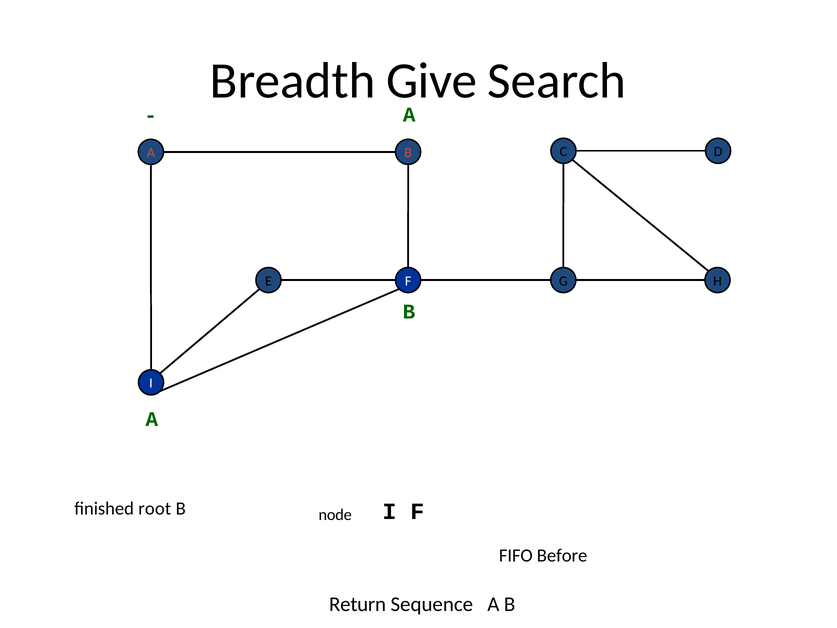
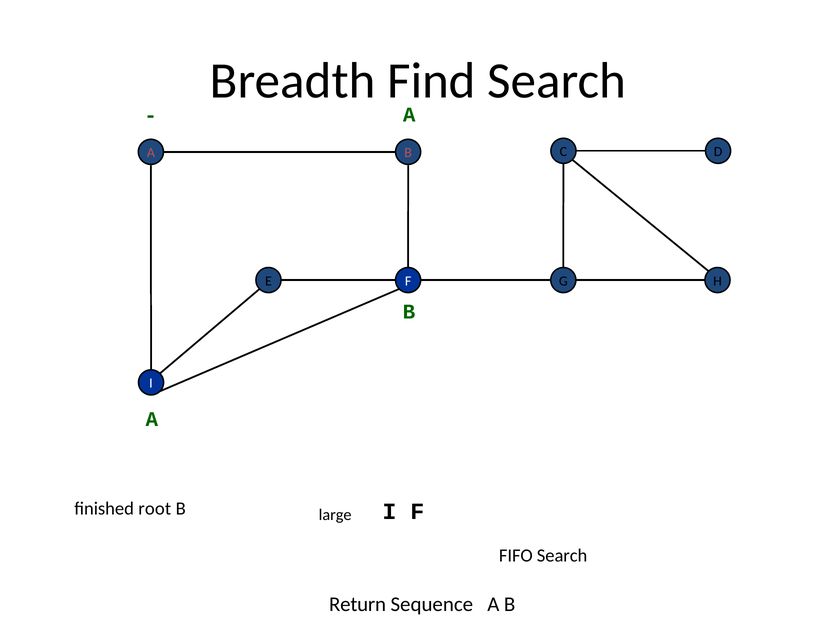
Give: Give -> Find
node: node -> large
FIFO Before: Before -> Search
